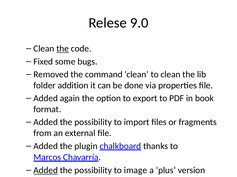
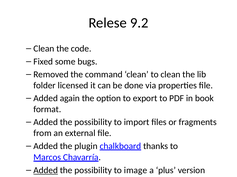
9.0: 9.0 -> 9.2
the at (63, 49) underline: present -> none
addition: addition -> licensed
